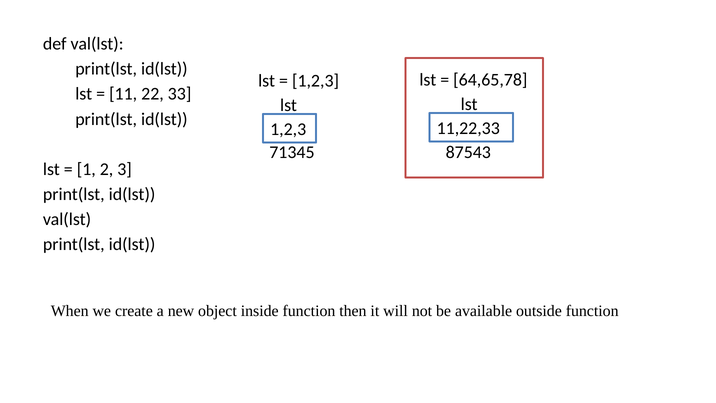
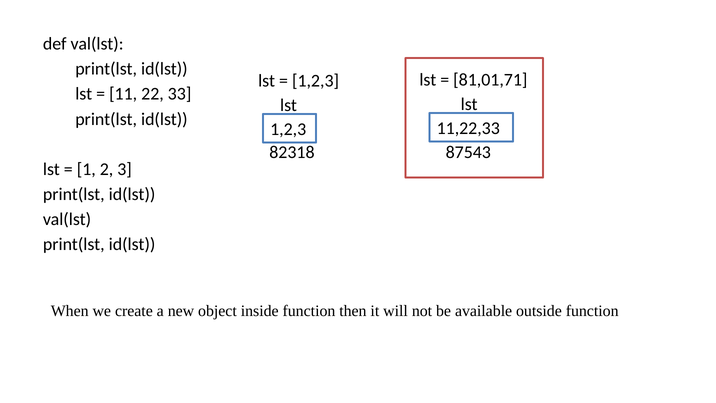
64,65,78: 64,65,78 -> 81,01,71
71345: 71345 -> 82318
